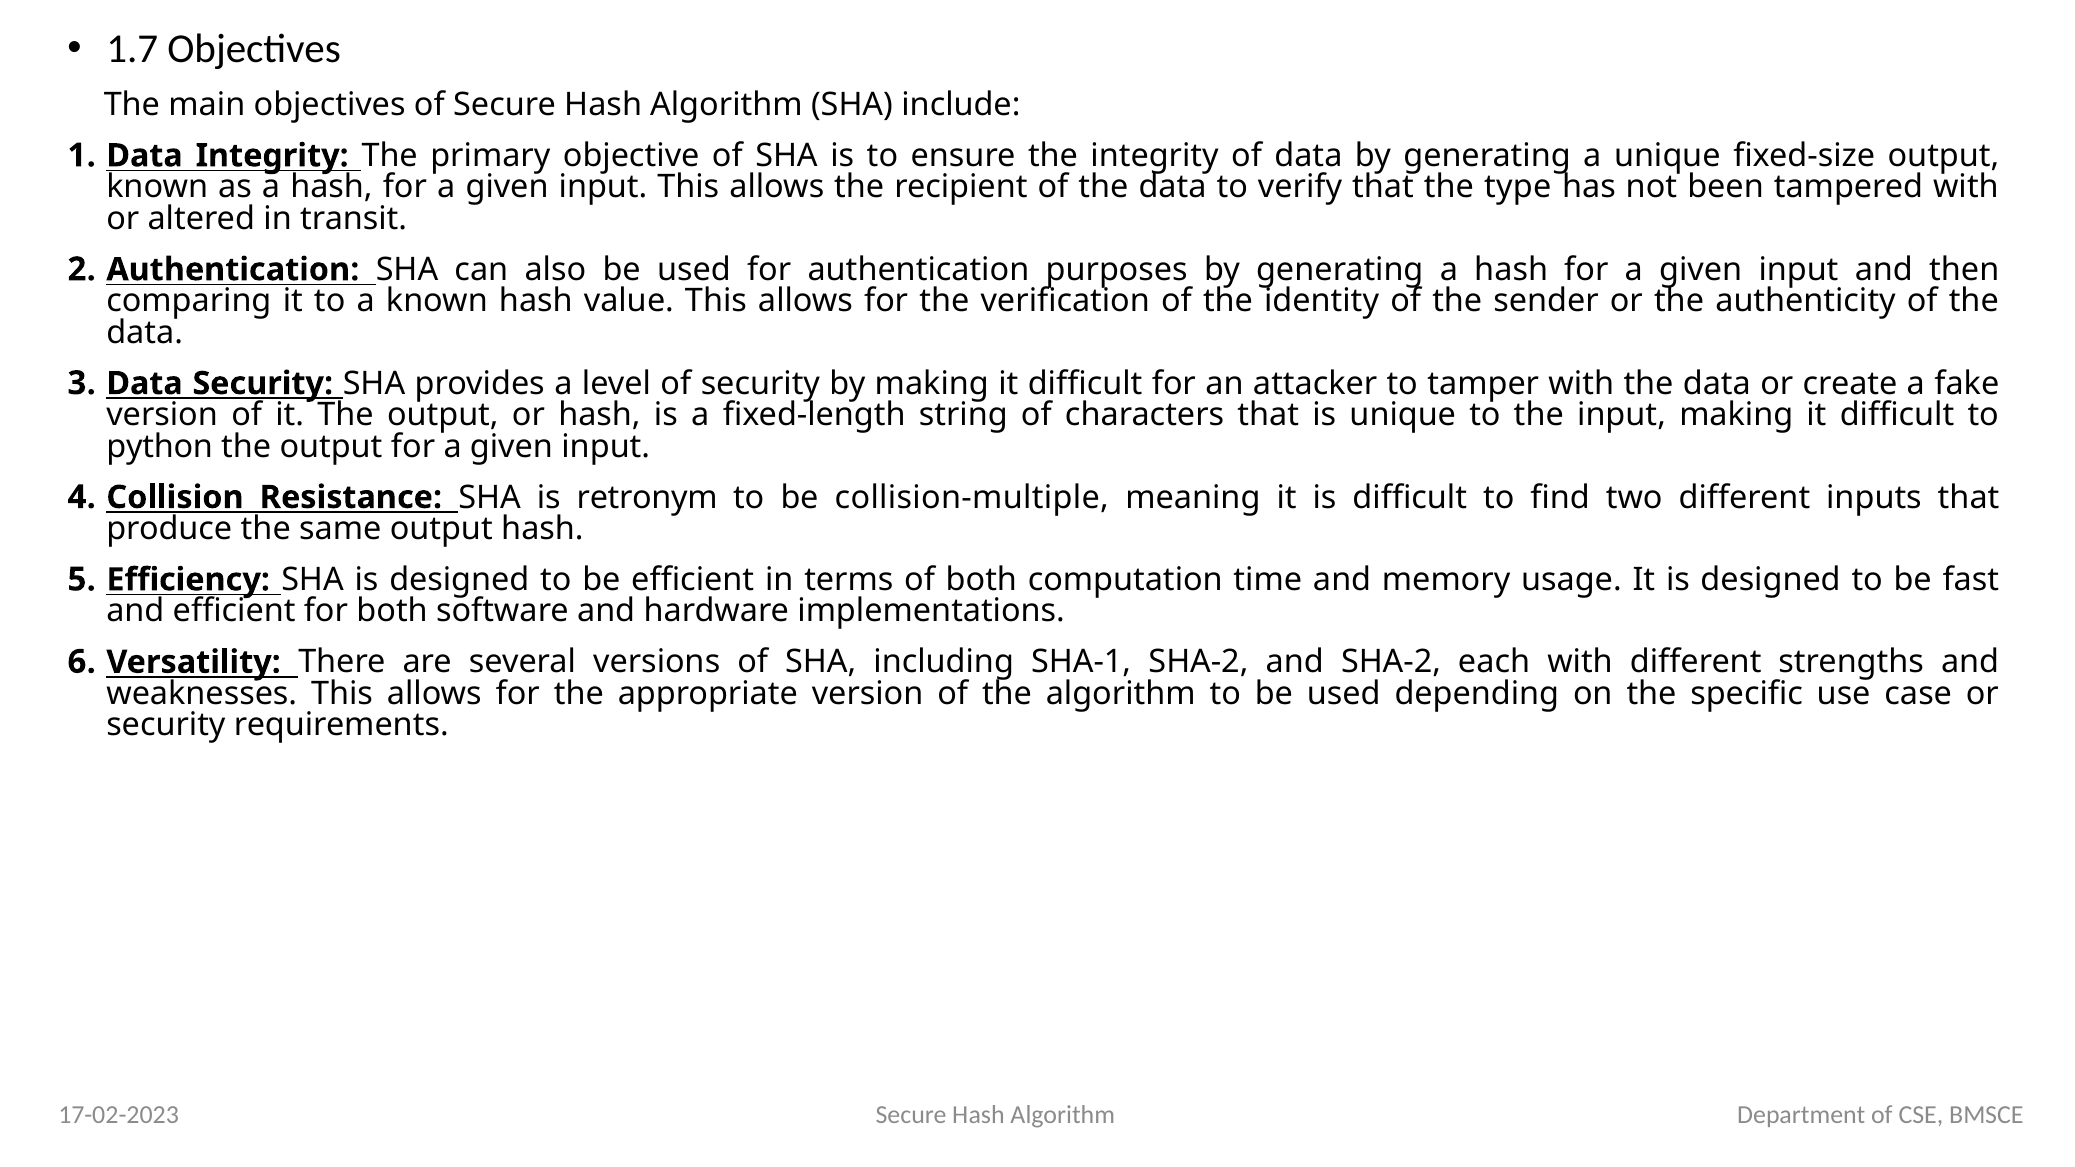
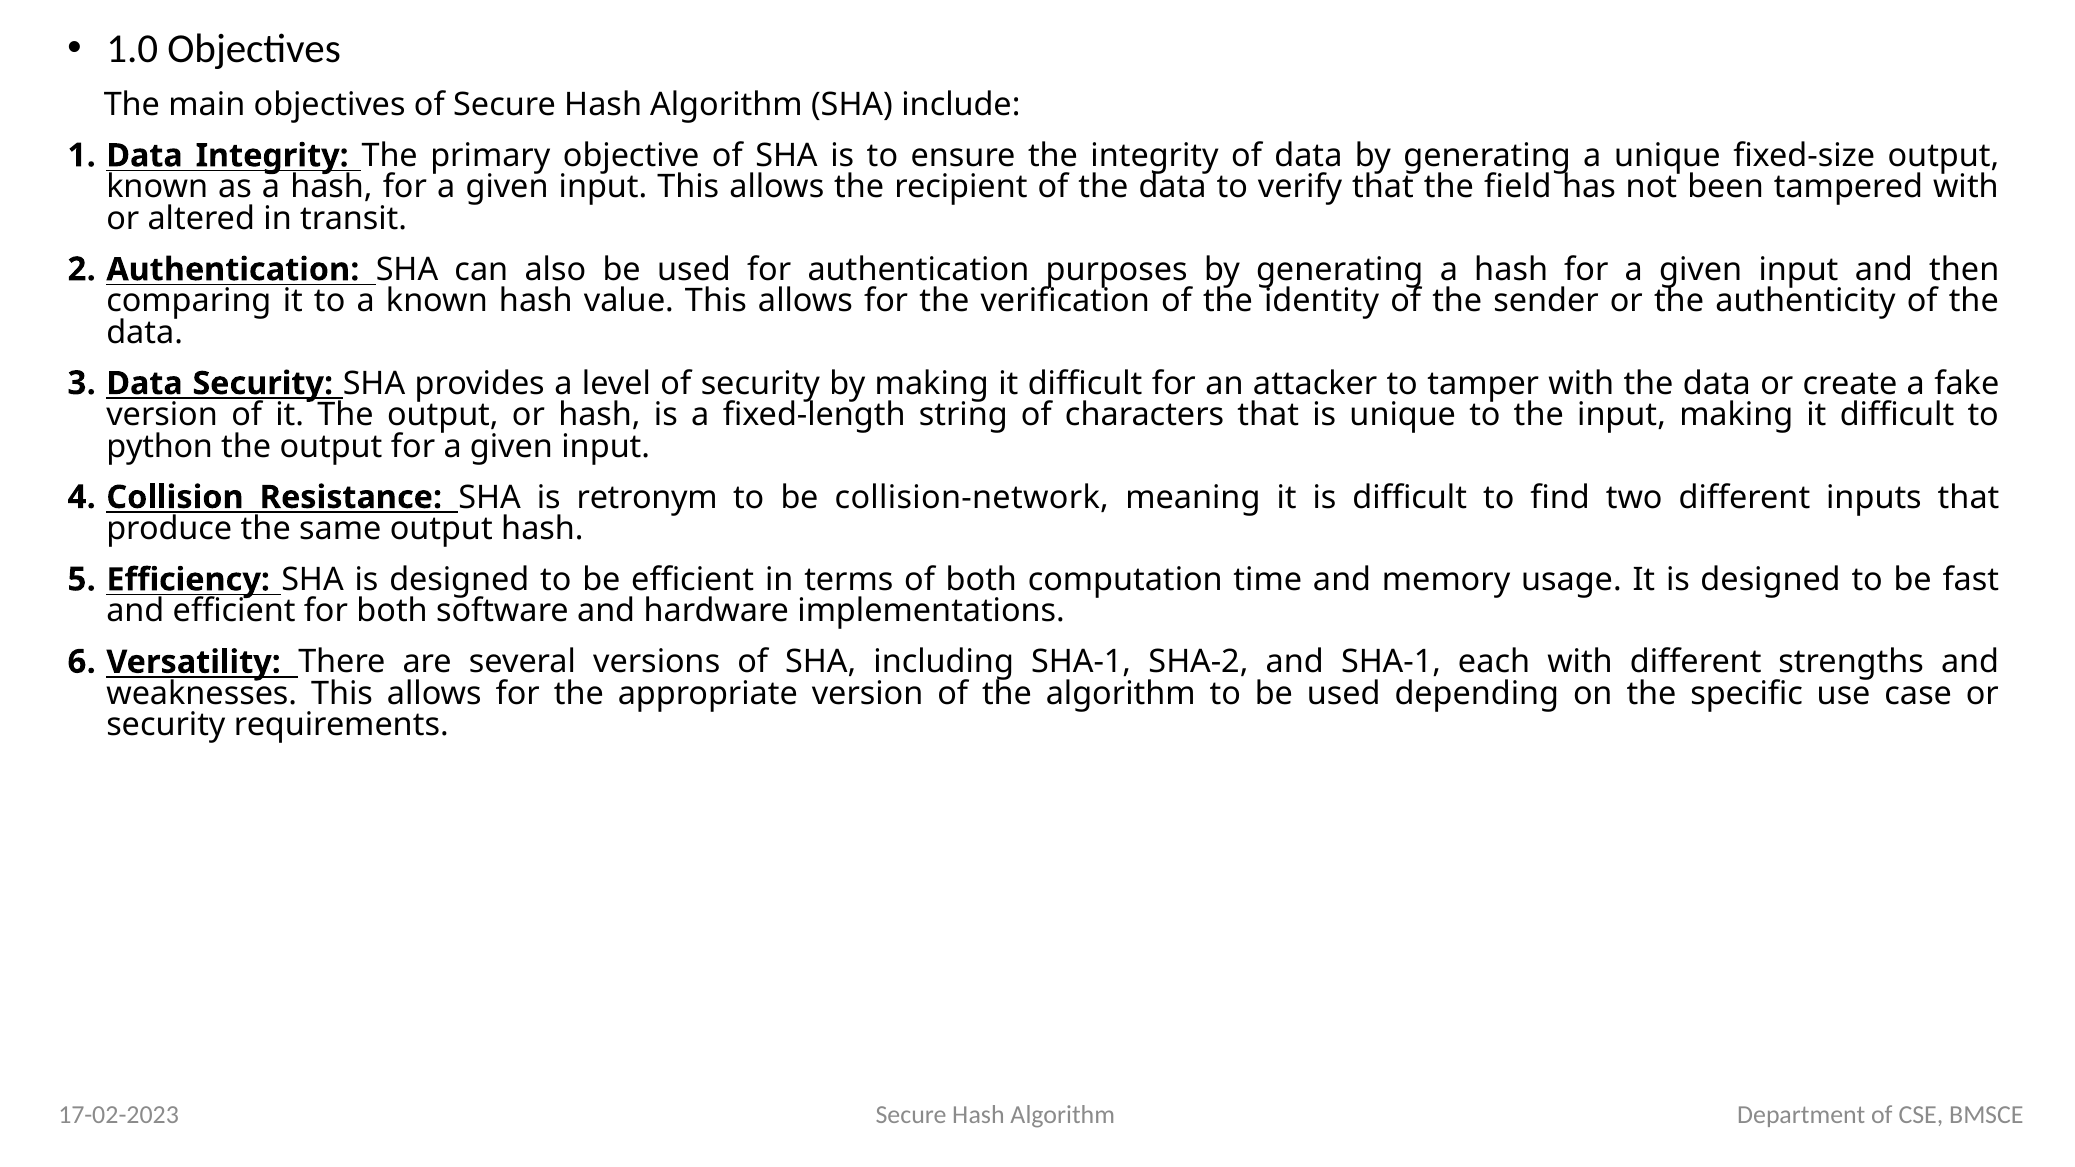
1.7: 1.7 -> 1.0
type: type -> field
collision-multiple: collision-multiple -> collision-network
and SHA-2: SHA-2 -> SHA-1
